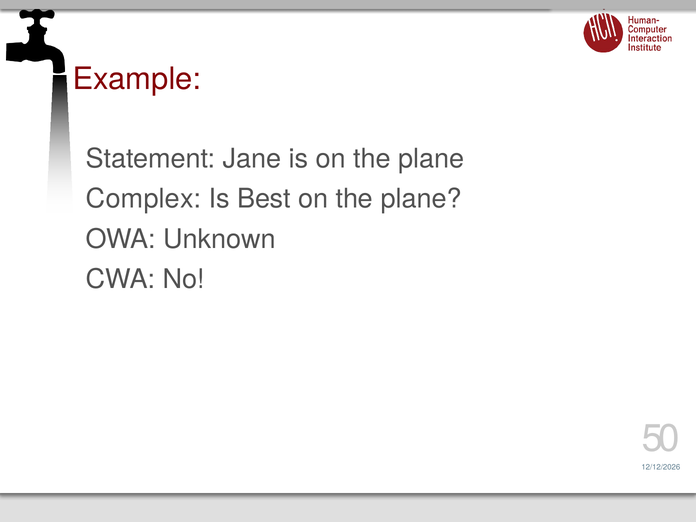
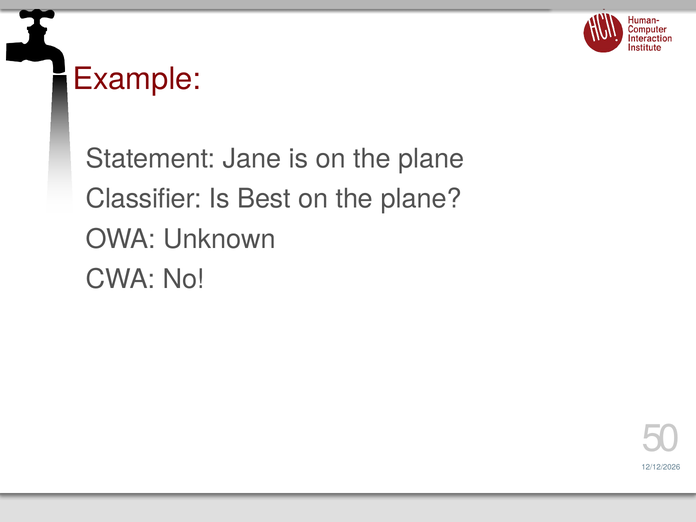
Complex: Complex -> Classifier
